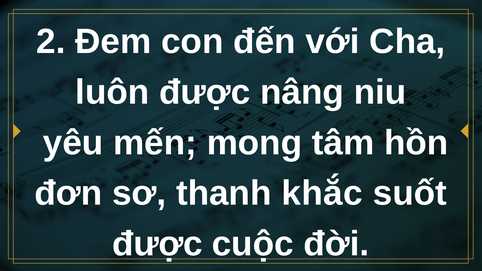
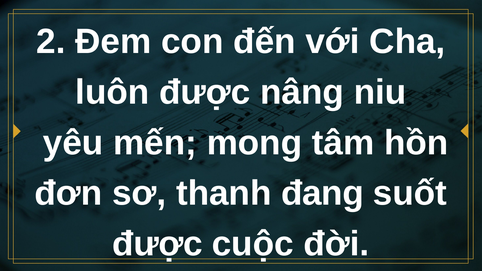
khắc: khắc -> đang
